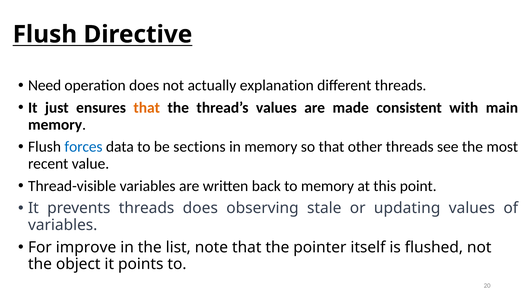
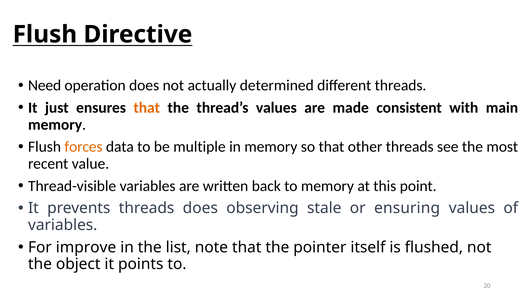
explanation: explanation -> determined
forces colour: blue -> orange
sections: sections -> multiple
updating: updating -> ensuring
